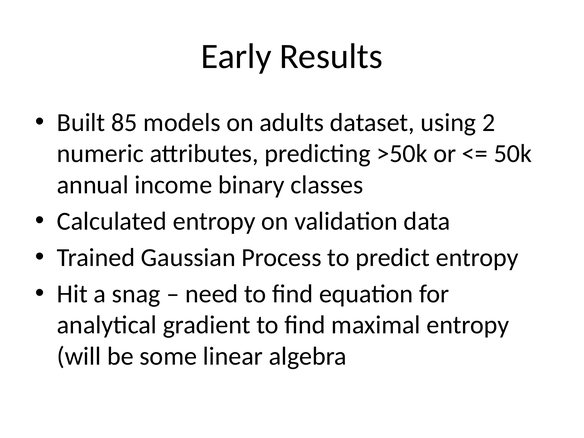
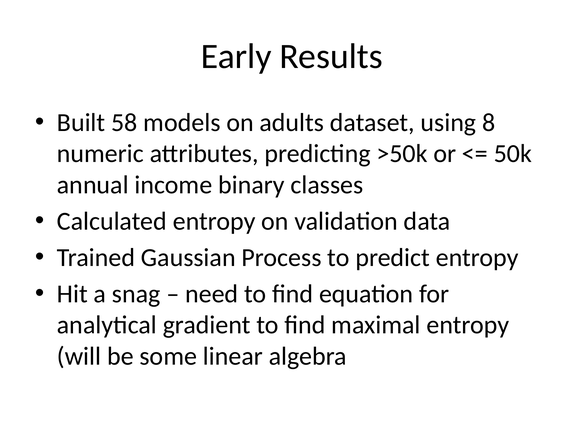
85: 85 -> 58
2: 2 -> 8
